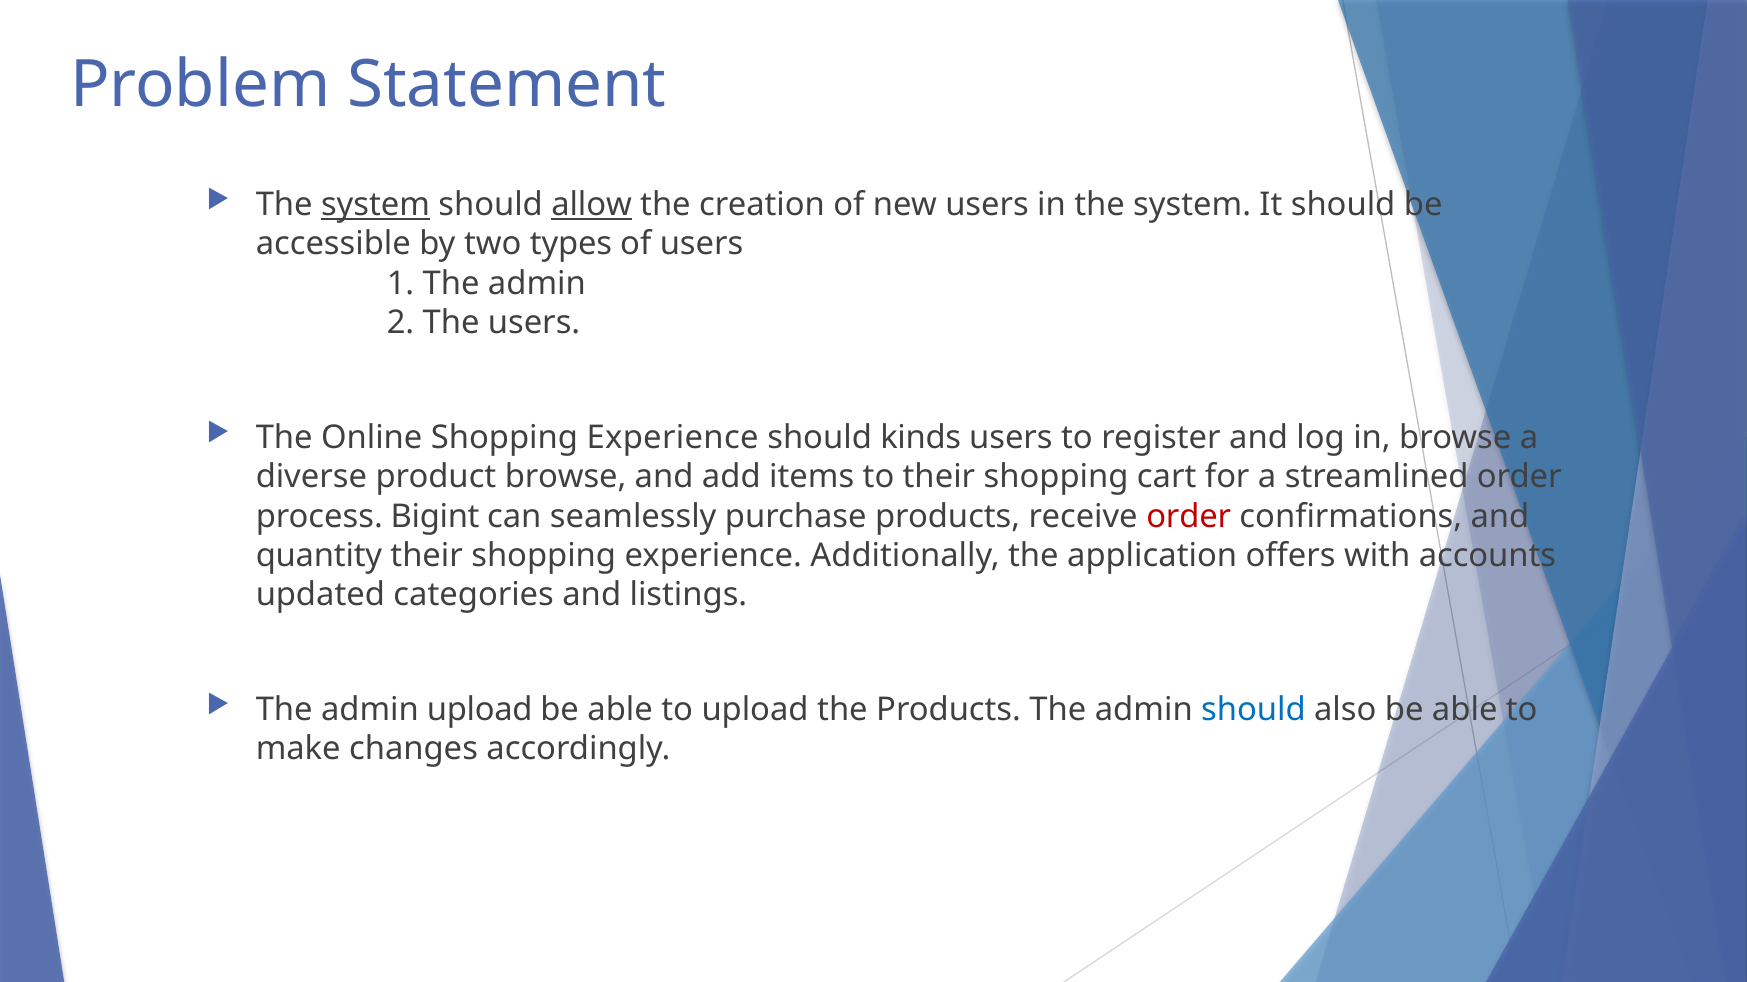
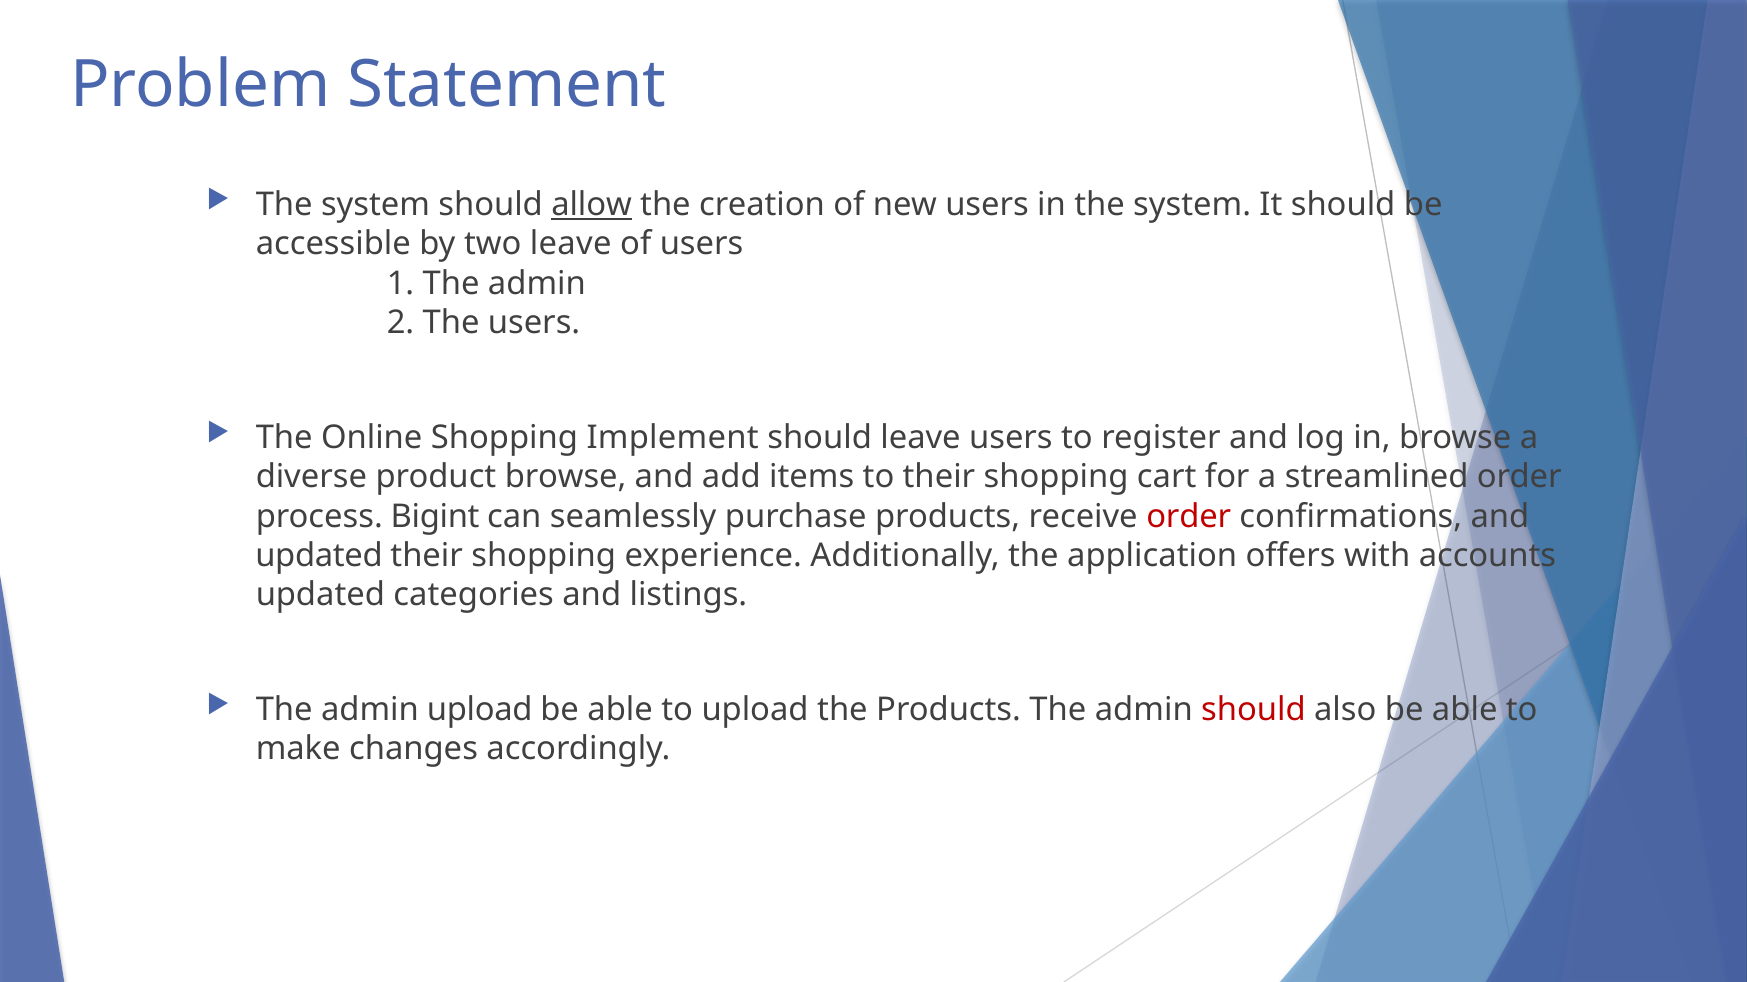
system at (376, 205) underline: present -> none
two types: types -> leave
Online Shopping Experience: Experience -> Implement
should kinds: kinds -> leave
quantity at (319, 556): quantity -> updated
should at (1253, 710) colour: blue -> red
